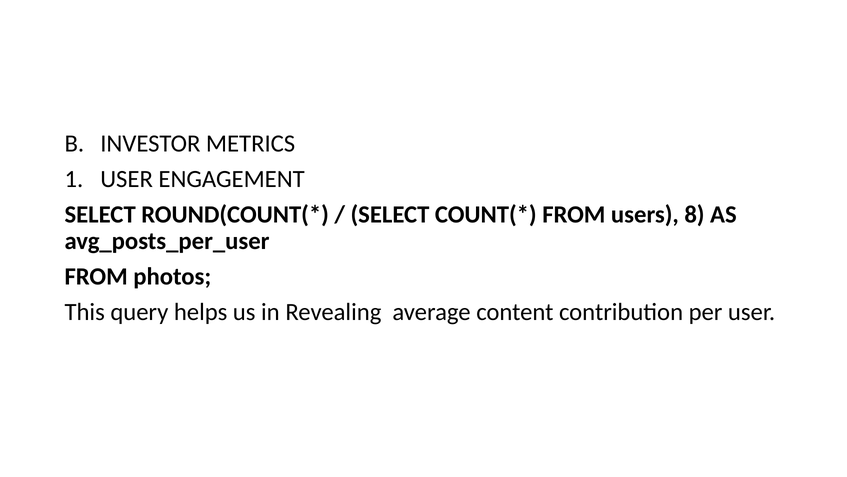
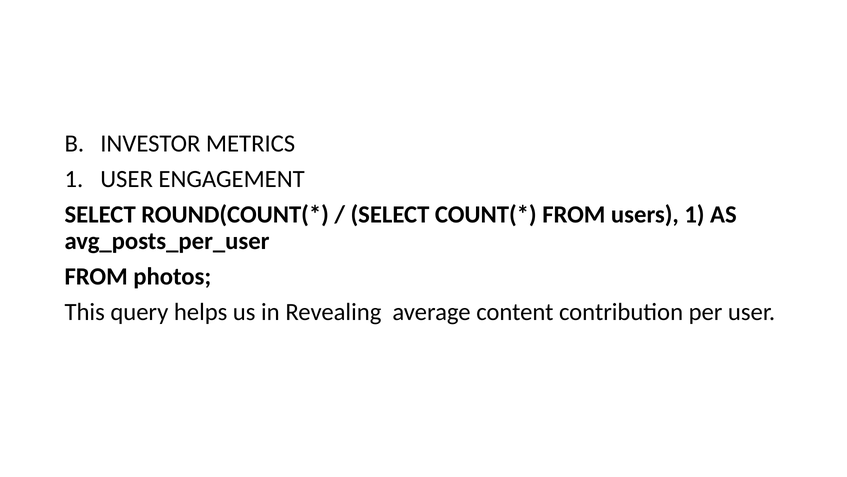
users 8: 8 -> 1
